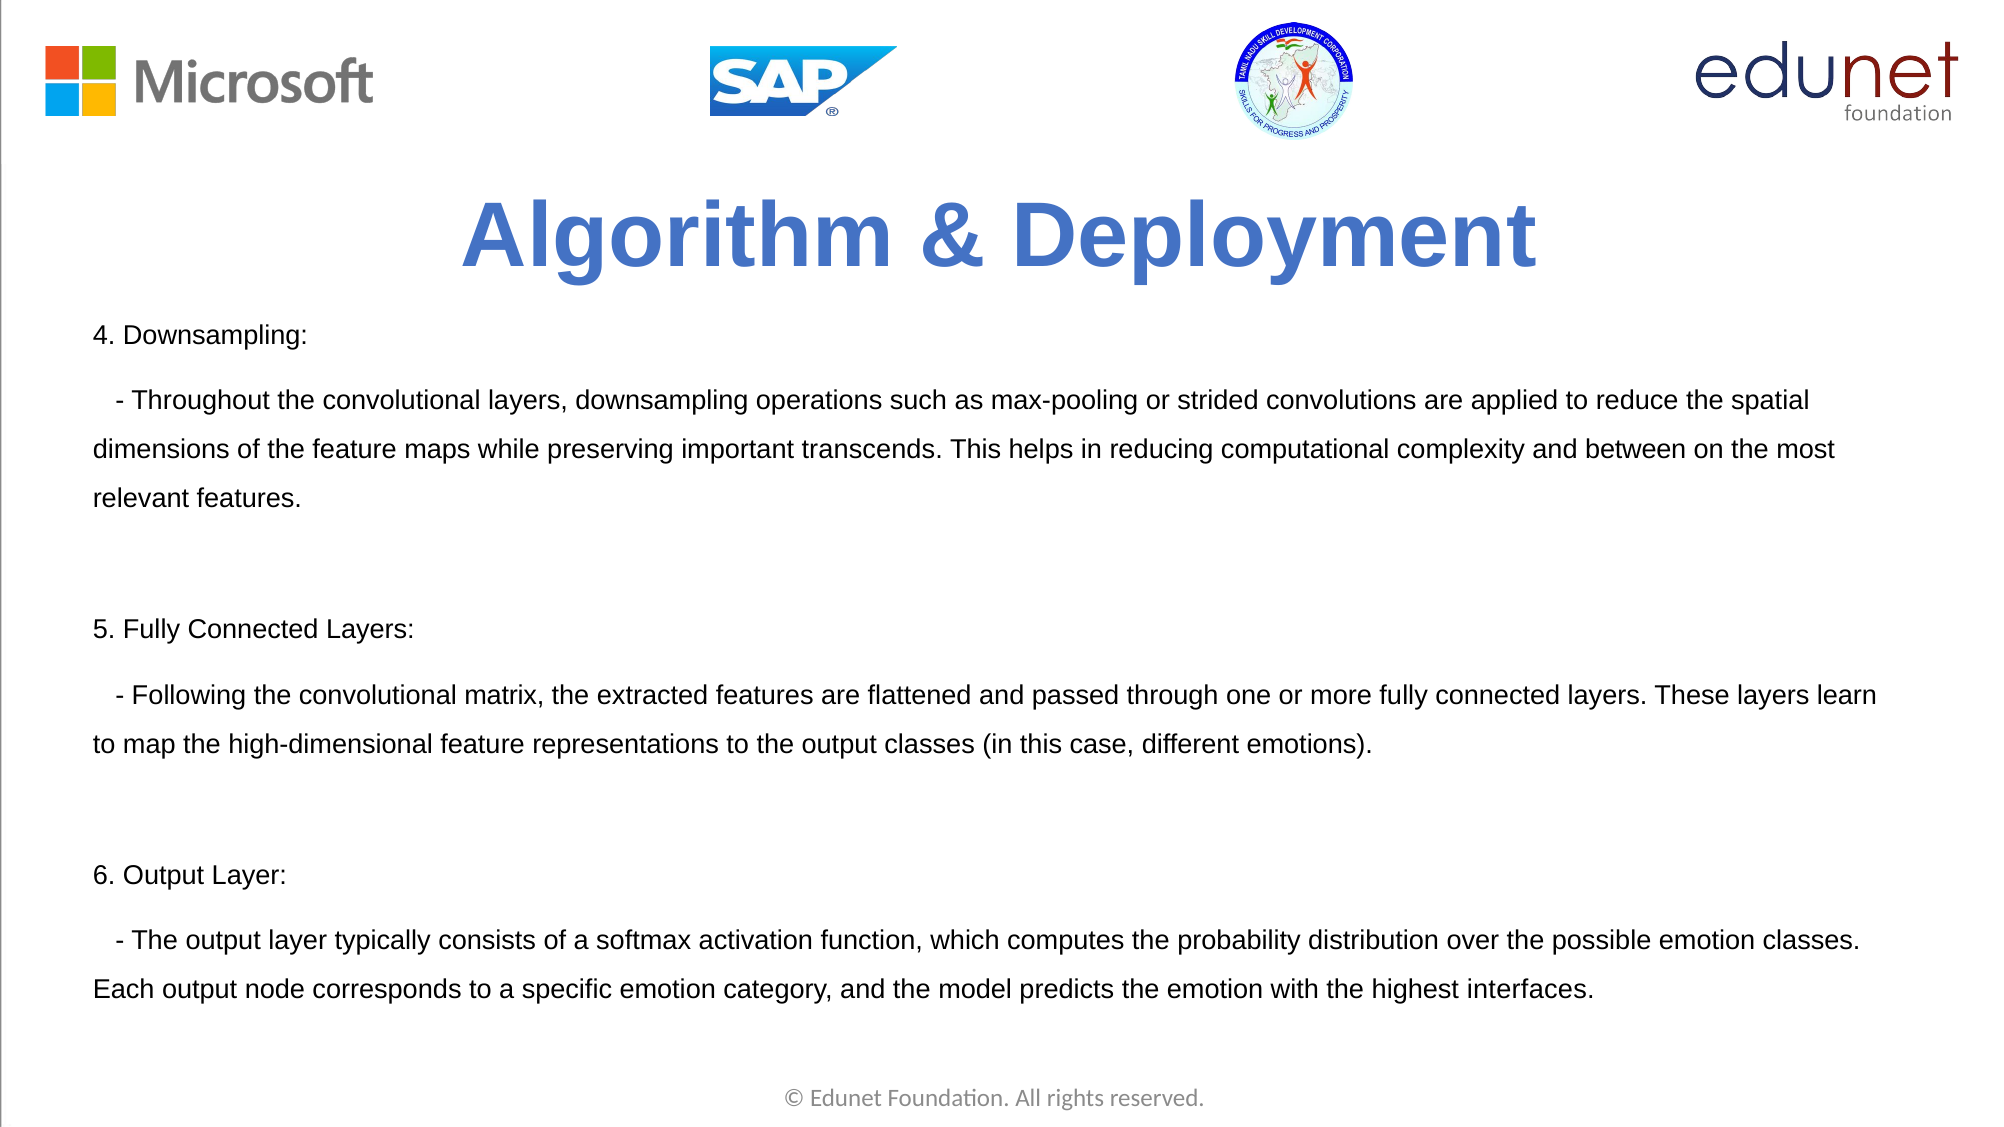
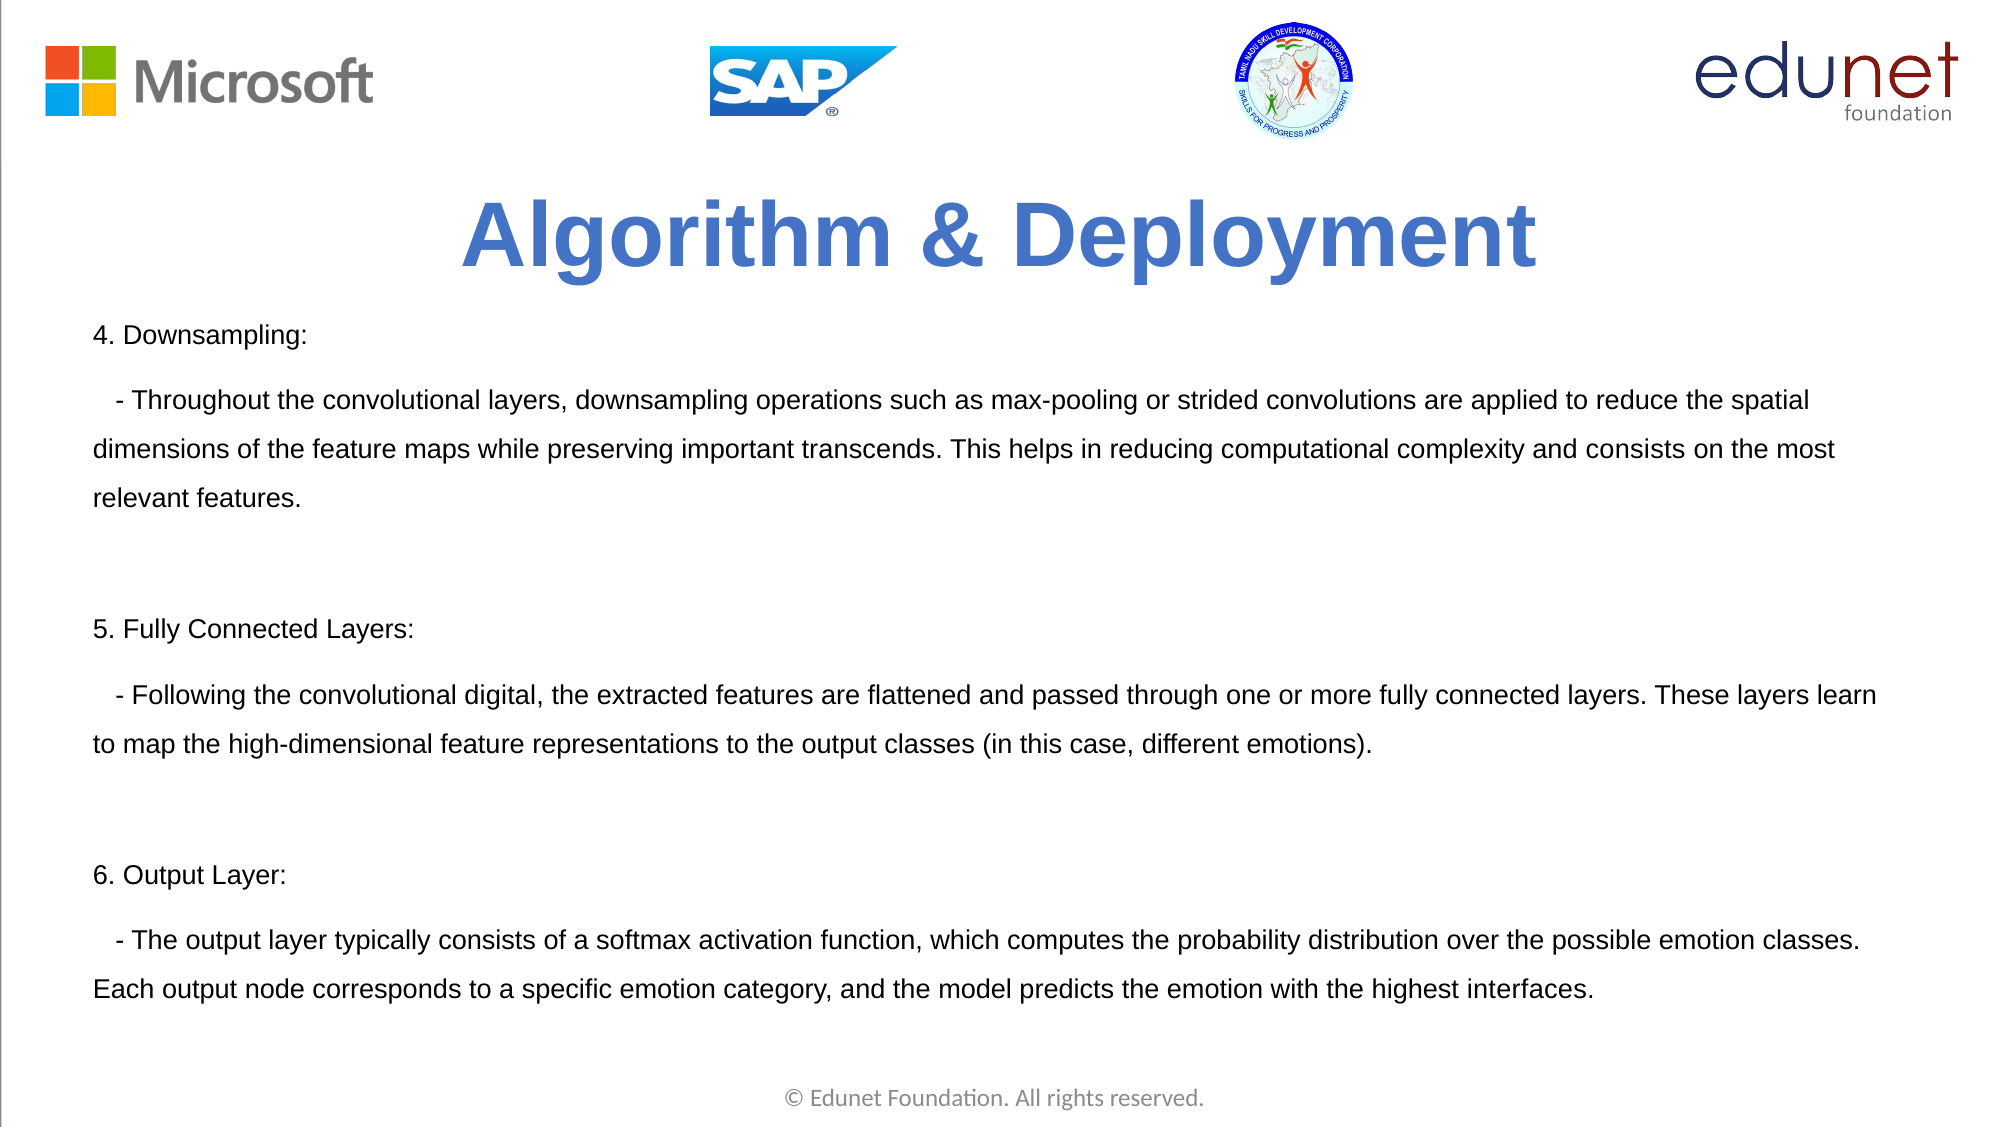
and between: between -> consists
matrix: matrix -> digital
